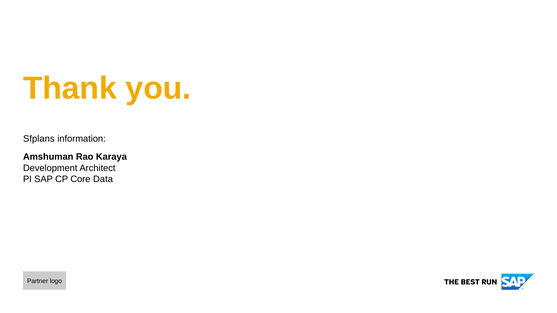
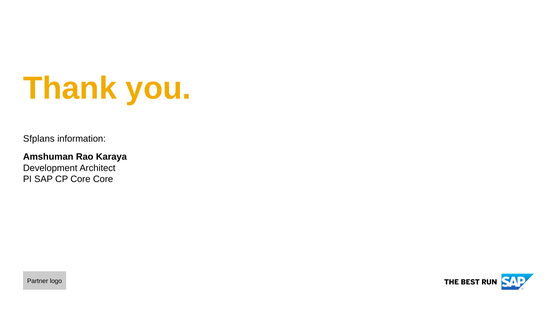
Core Data: Data -> Core
